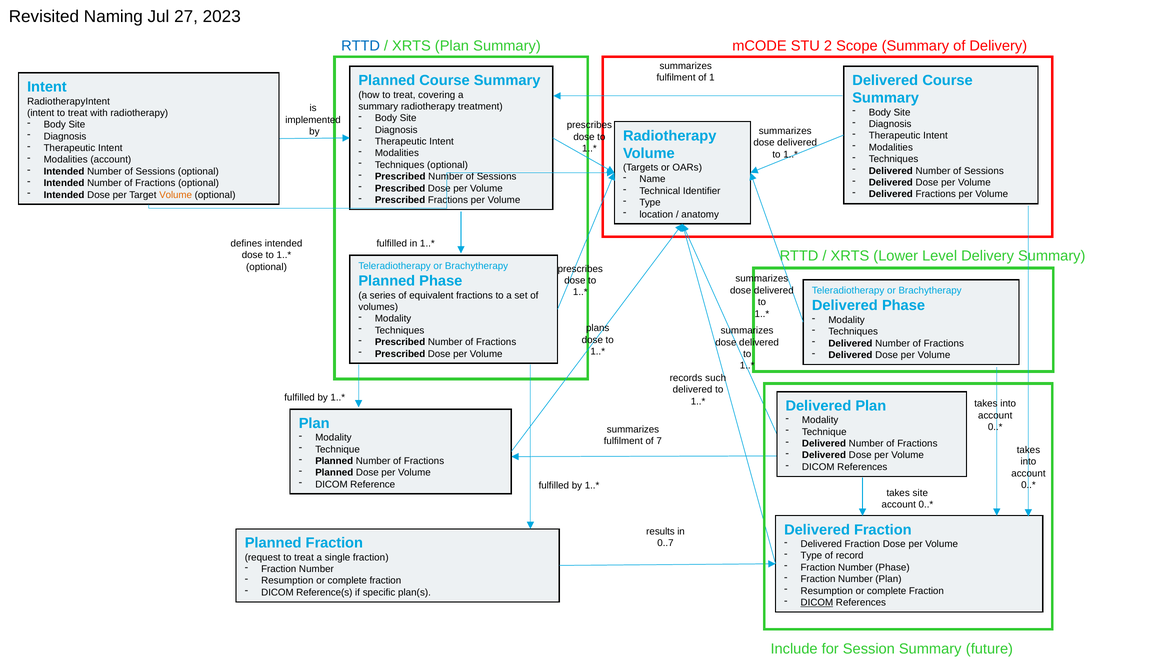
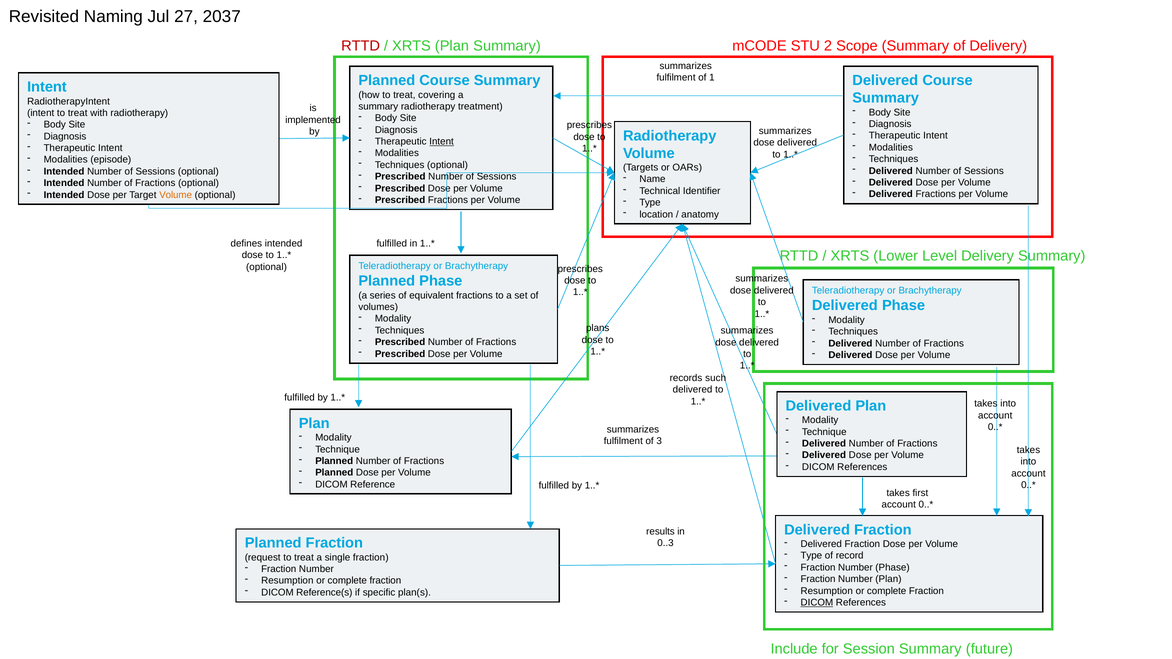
2023: 2023 -> 2037
RTTD at (361, 46) colour: blue -> red
Intent at (442, 142) underline: none -> present
Modalities account: account -> episode
7: 7 -> 3
takes site: site -> first
0..7: 0..7 -> 0..3
